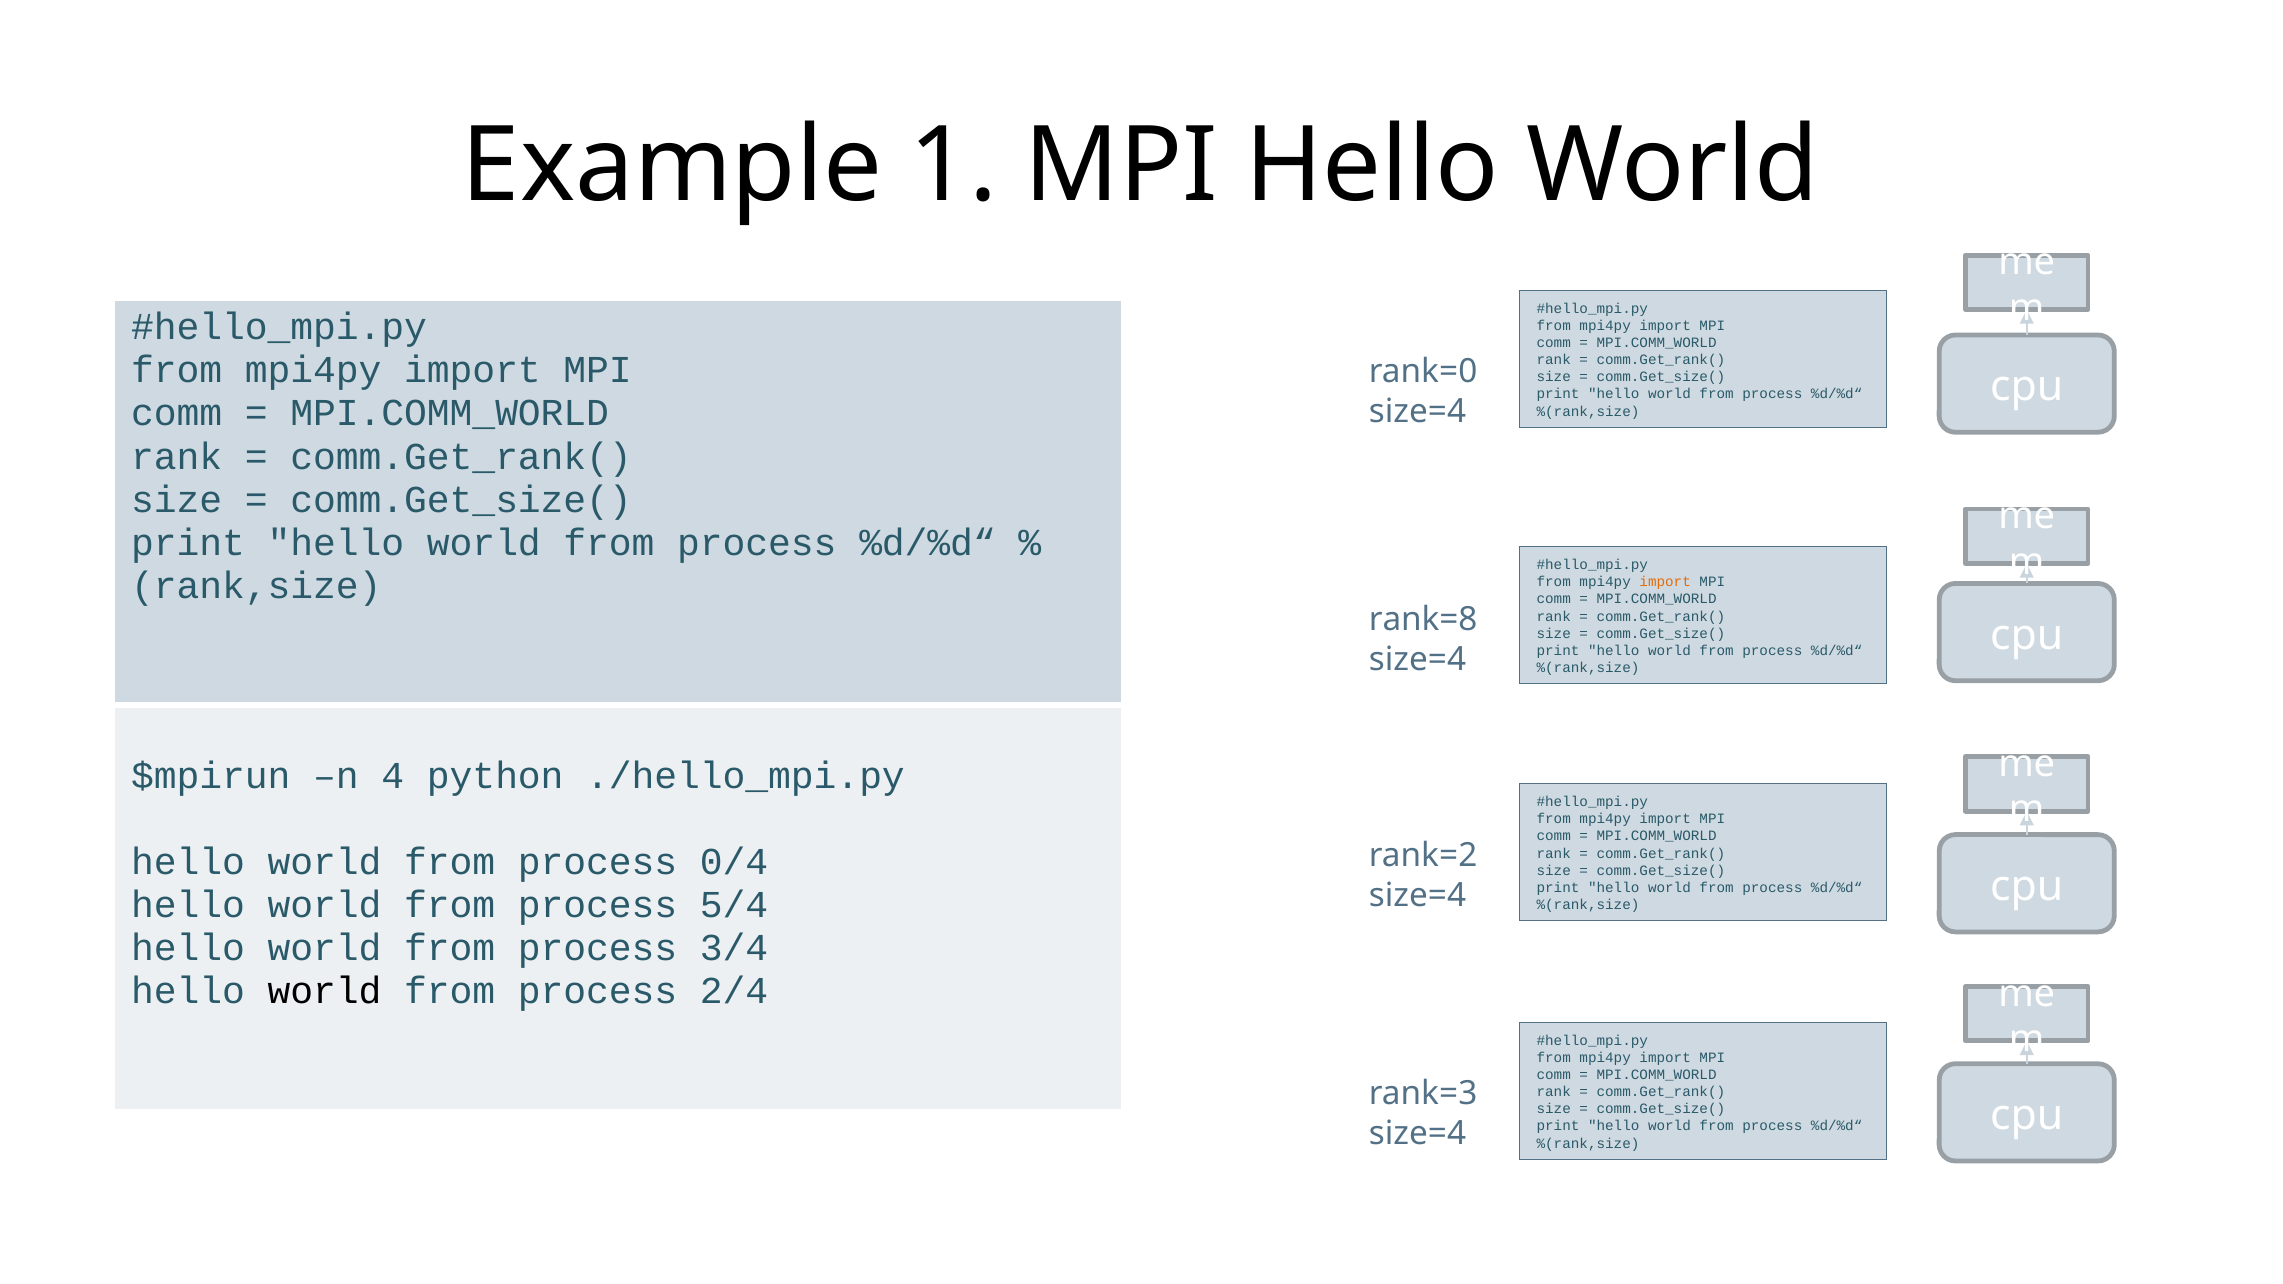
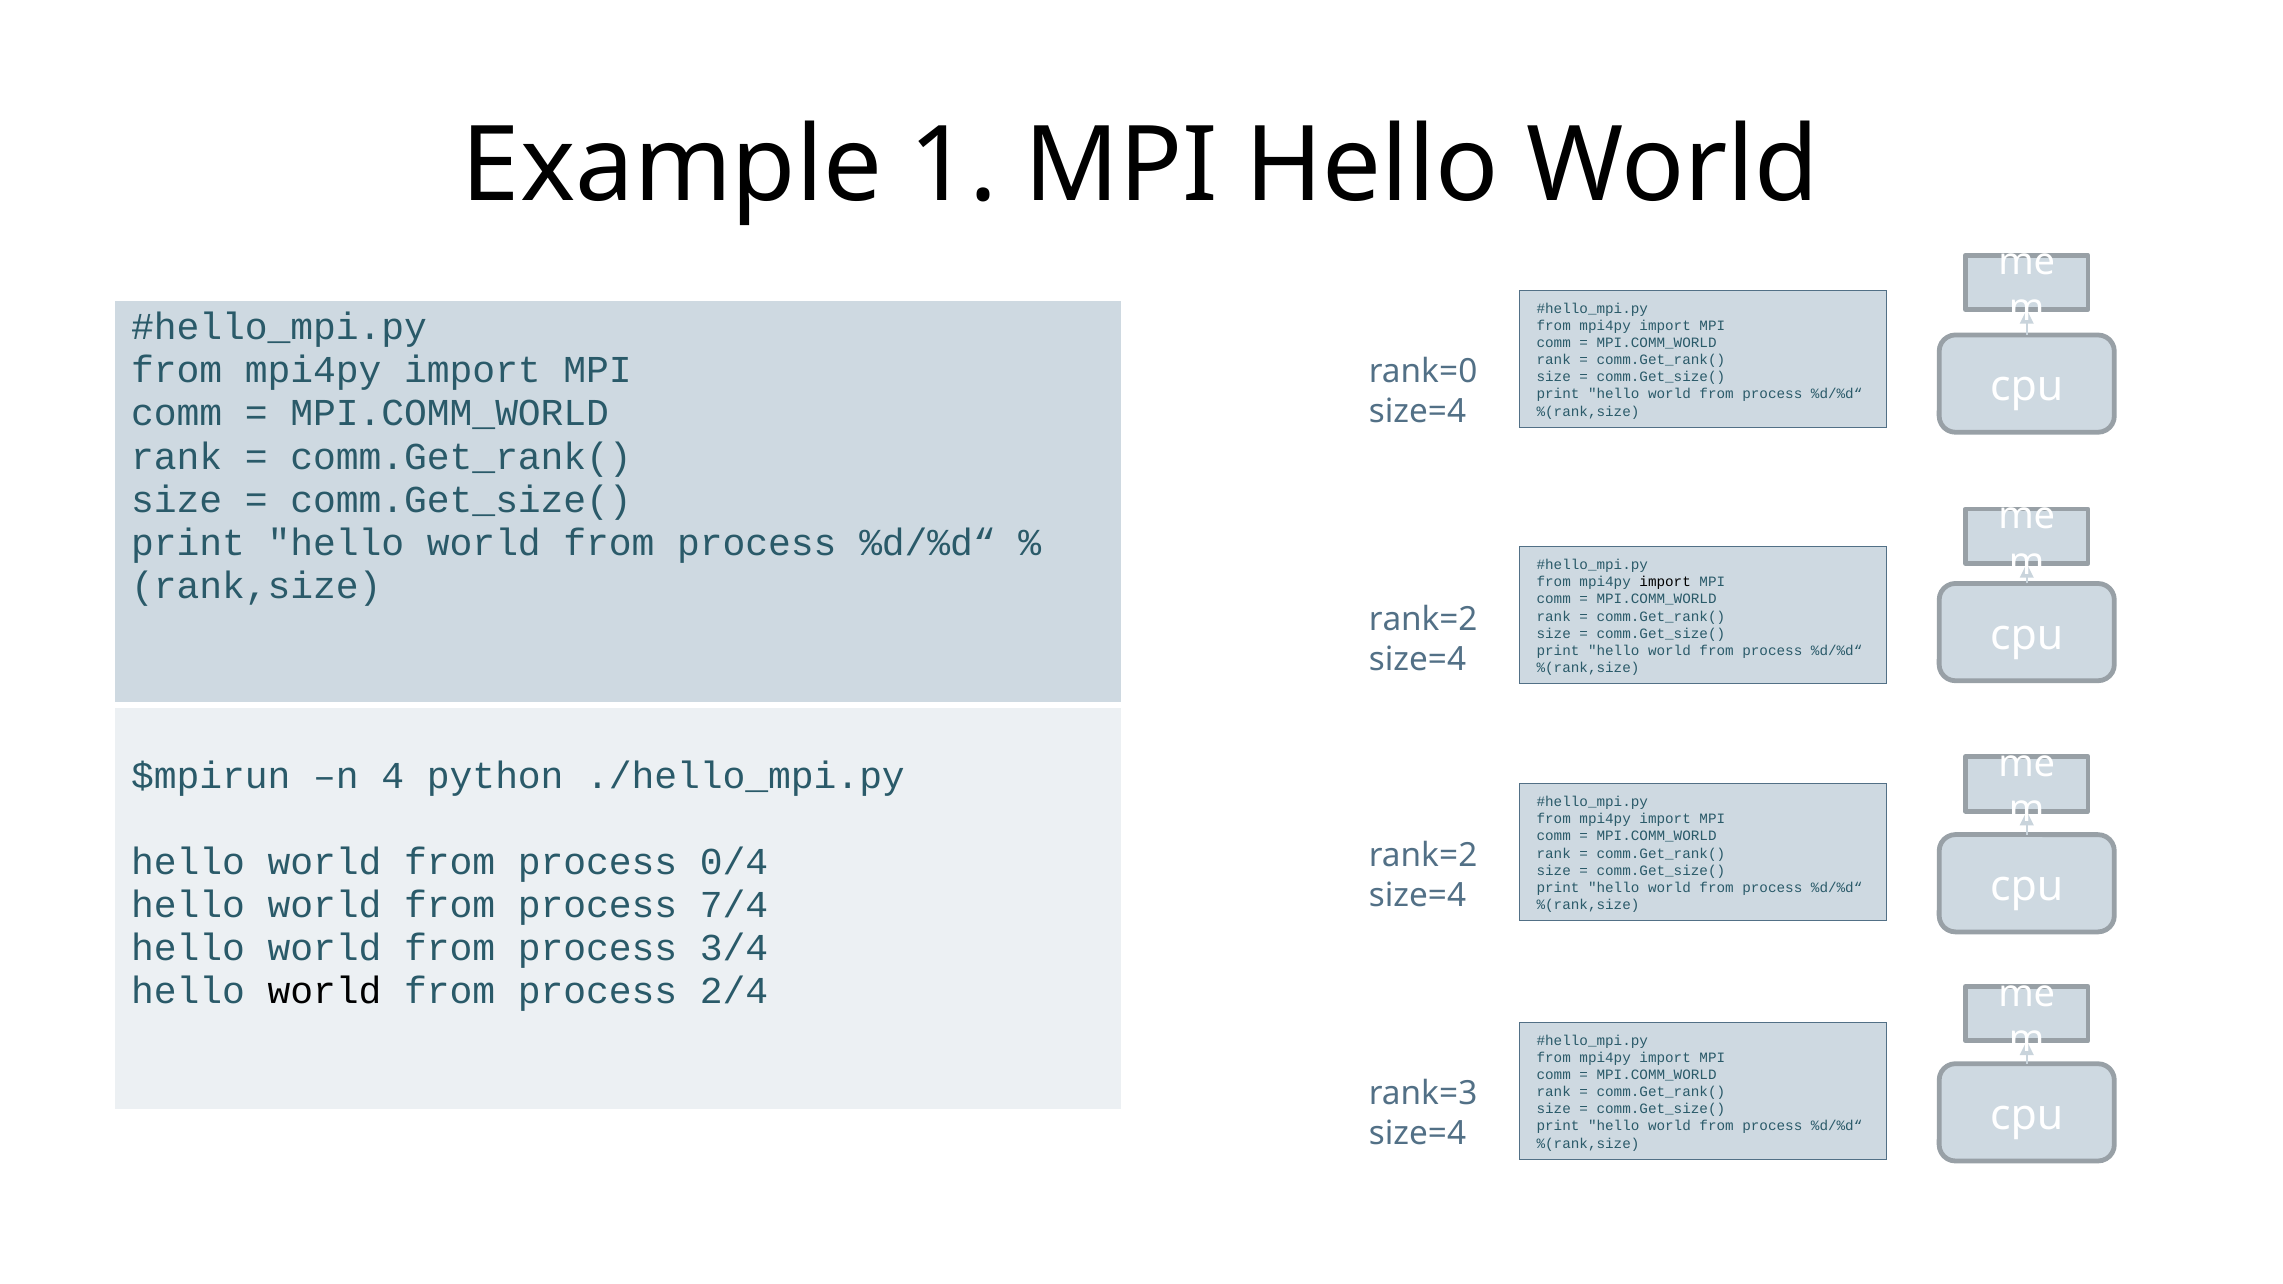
import at (1665, 582) colour: orange -> black
rank=8 at (1423, 620): rank=8 -> rank=2
5/4: 5/4 -> 7/4
